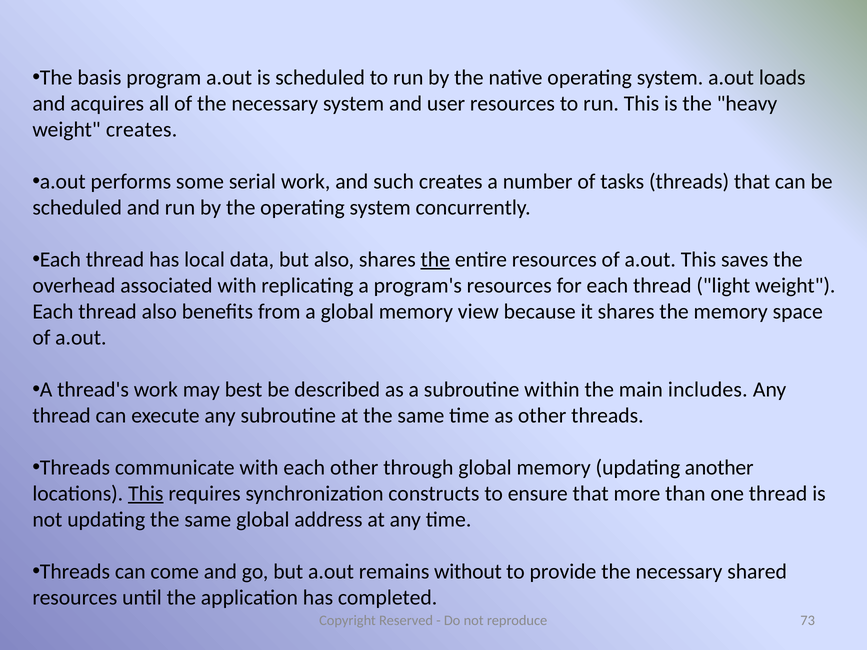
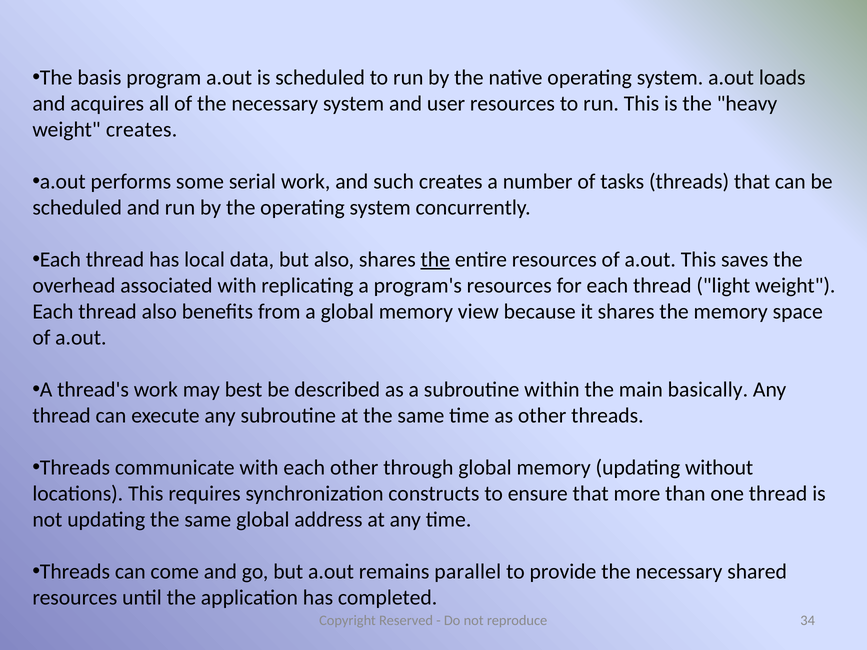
includes: includes -> basically
another: another -> without
This at (146, 494) underline: present -> none
without: without -> parallel
73: 73 -> 34
